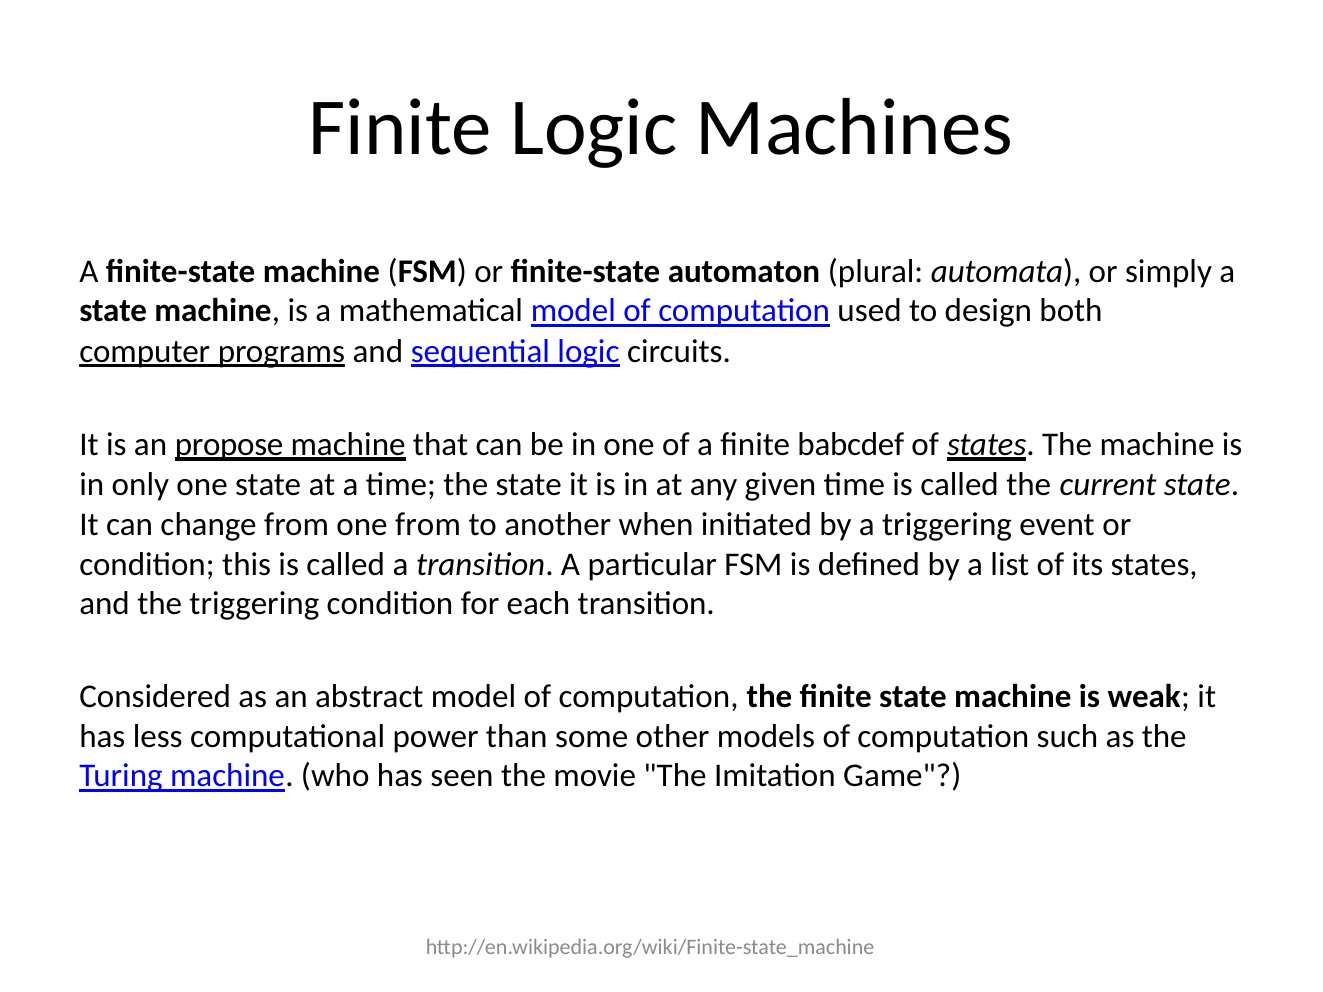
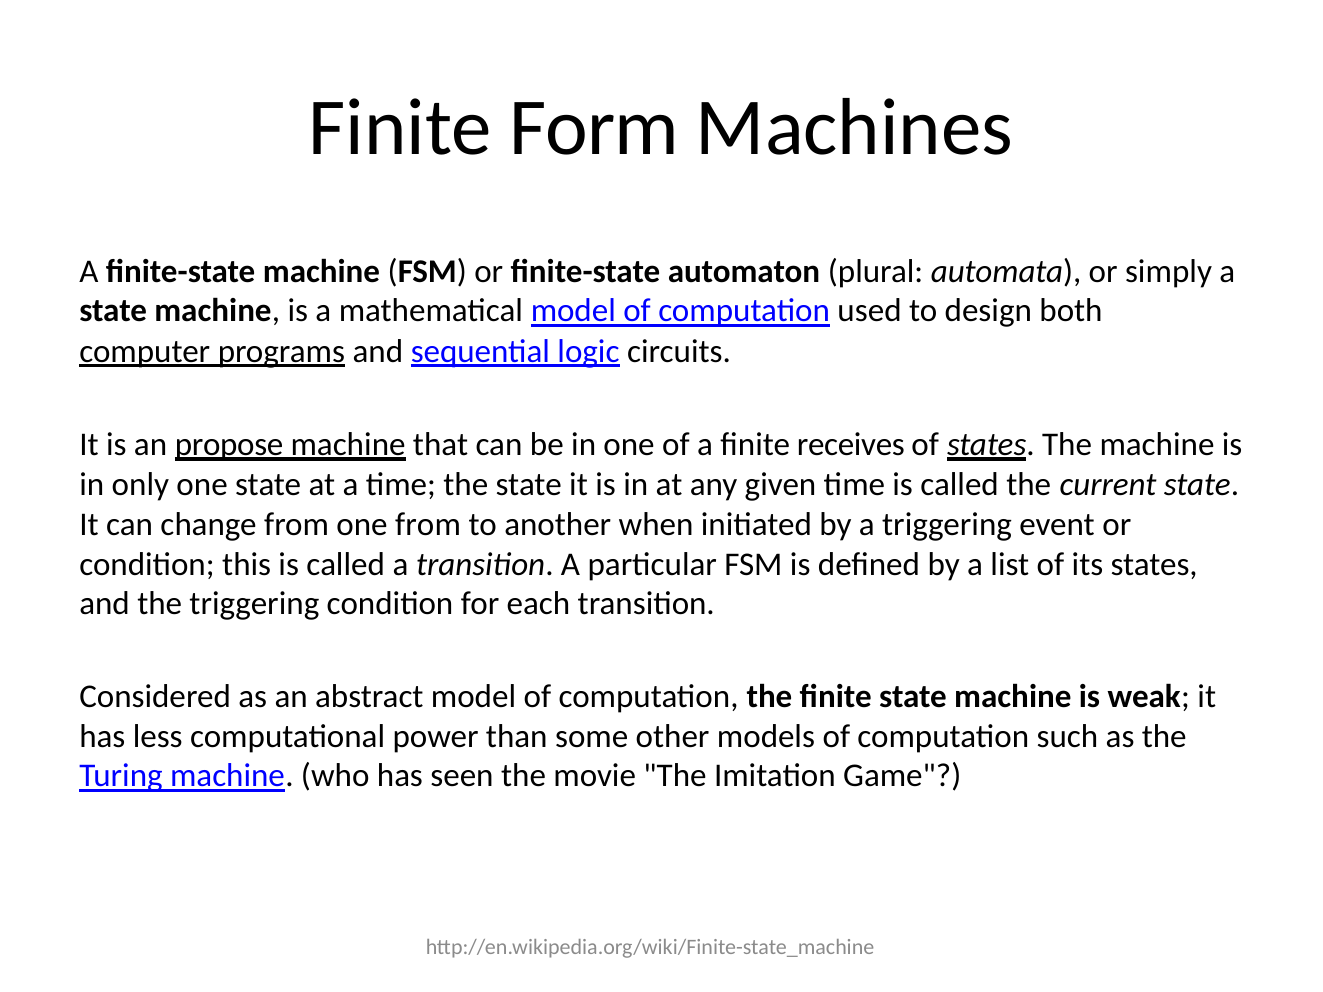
Finite Logic: Logic -> Form
babcdef: babcdef -> receives
